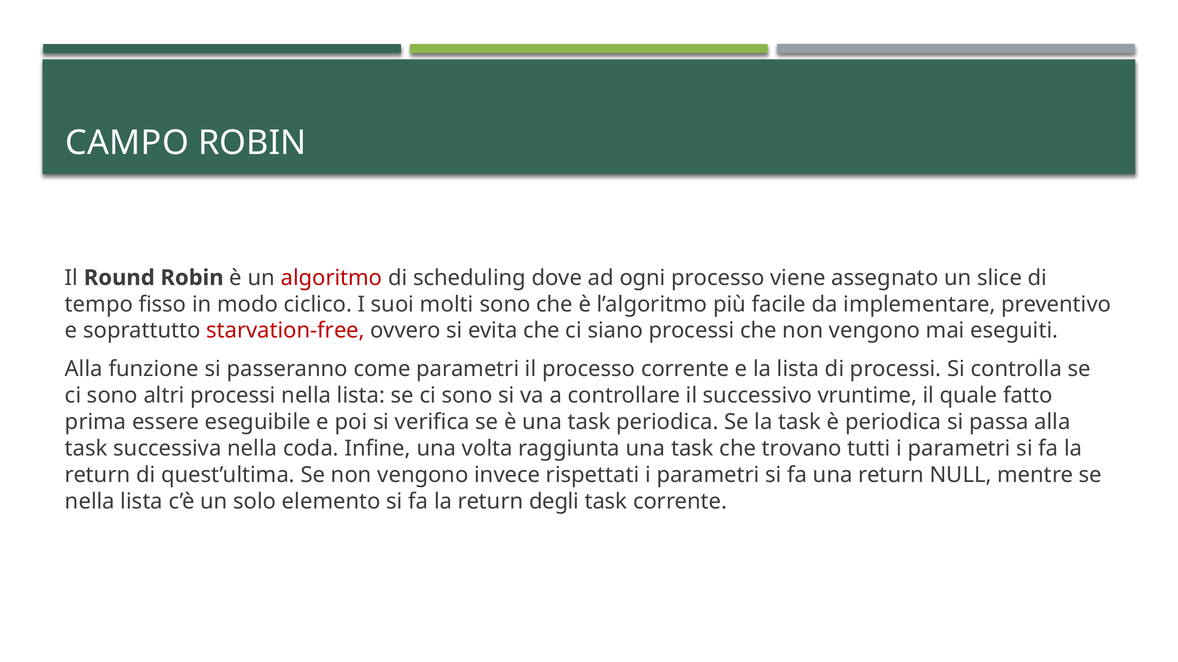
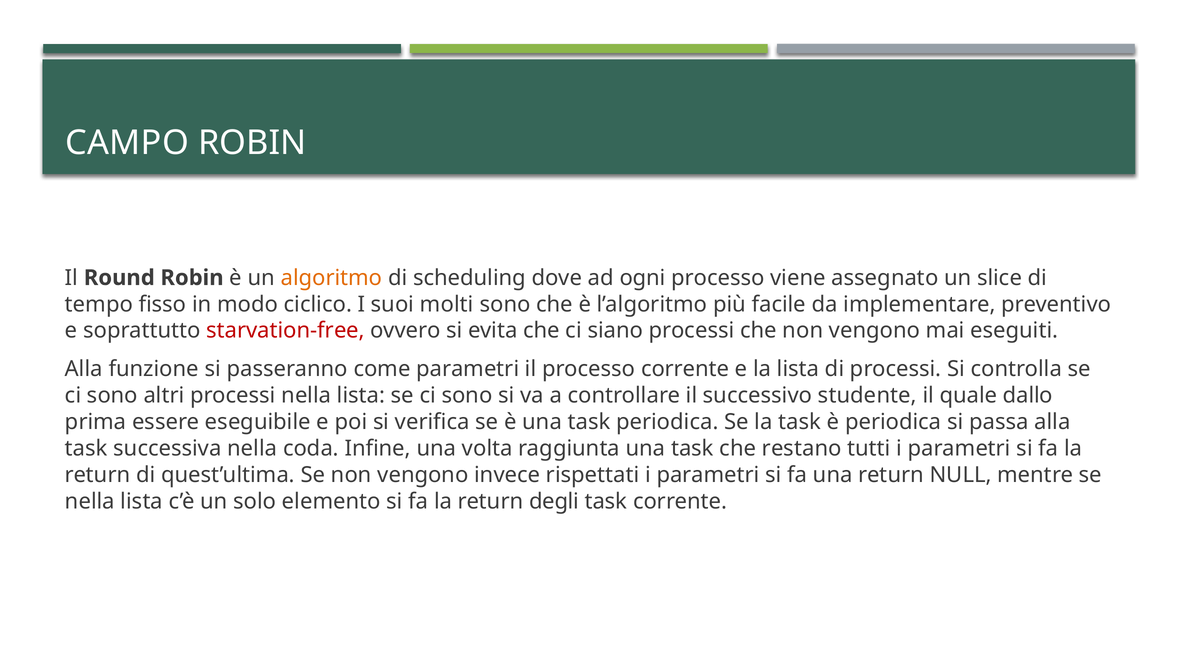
algoritmo colour: red -> orange
vruntime: vruntime -> studente
fatto: fatto -> dallo
trovano: trovano -> restano
